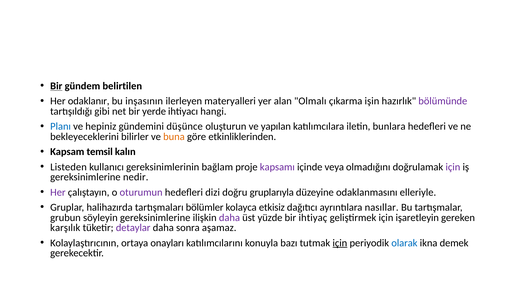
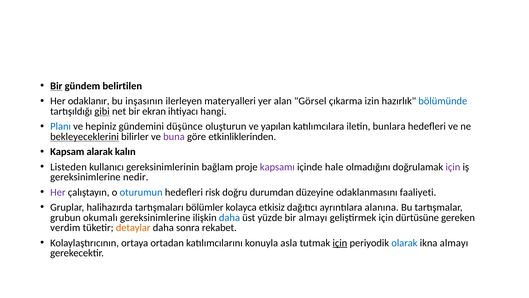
Olmalı: Olmalı -> Görsel
işin: işin -> izin
bölümünde colour: purple -> blue
gibi underline: none -> present
yerde: yerde -> ekran
bekleyeceklerini underline: none -> present
buna colour: orange -> purple
temsil: temsil -> alarak
veya: veya -> hale
oturumun colour: purple -> blue
dizi: dizi -> risk
gruplarıyla: gruplarıyla -> durumdan
elleriyle: elleriyle -> faaliyeti
nasıllar: nasıllar -> alanına
söyleyin: söyleyin -> okumalı
daha at (229, 217) colour: purple -> blue
bir ihtiyaç: ihtiyaç -> almayı
işaretleyin: işaretleyin -> dürtüsüne
karşılık: karşılık -> verdim
detaylar colour: purple -> orange
aşamaz: aşamaz -> rekabet
onayları: onayları -> ortadan
bazı: bazı -> asla
ikna demek: demek -> almayı
